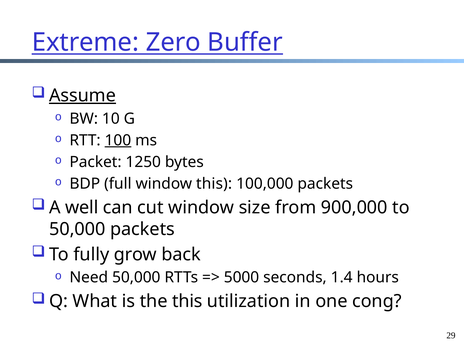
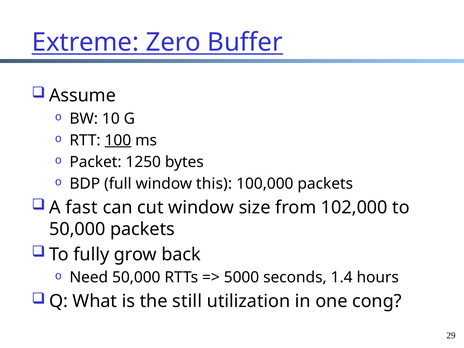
Assume underline: present -> none
well: well -> fast
900,000: 900,000 -> 102,000
the this: this -> still
